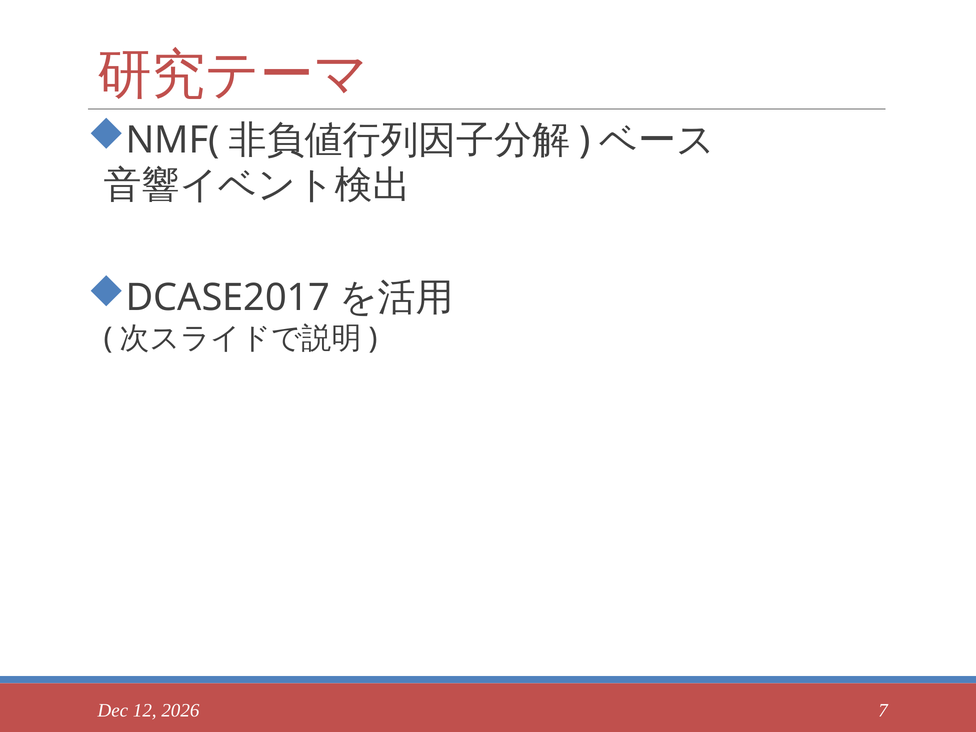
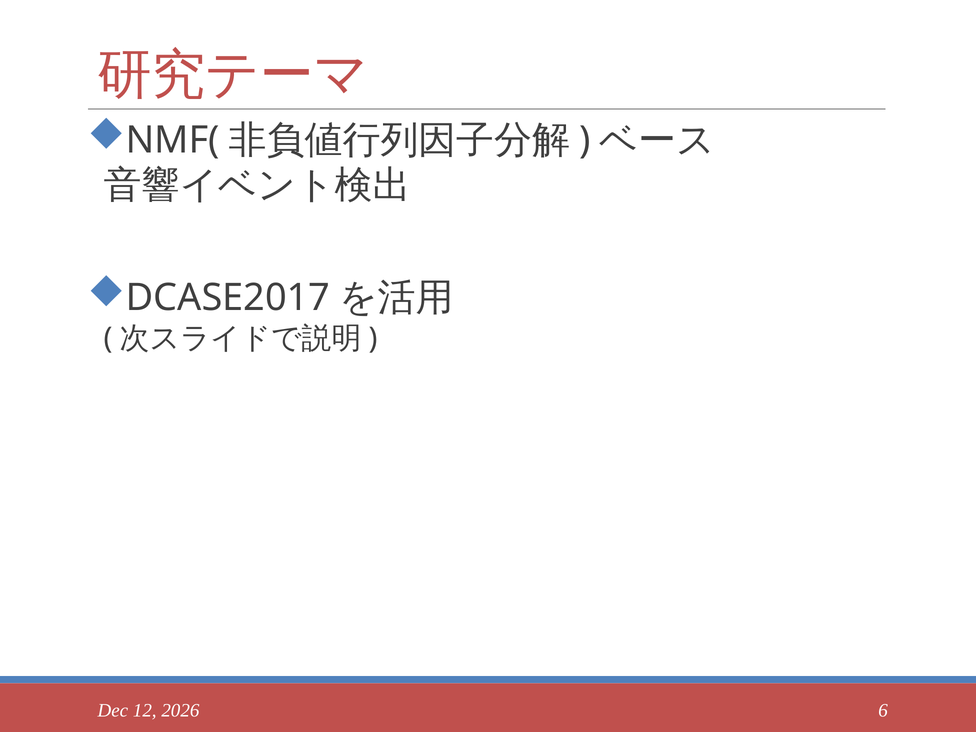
7: 7 -> 6
